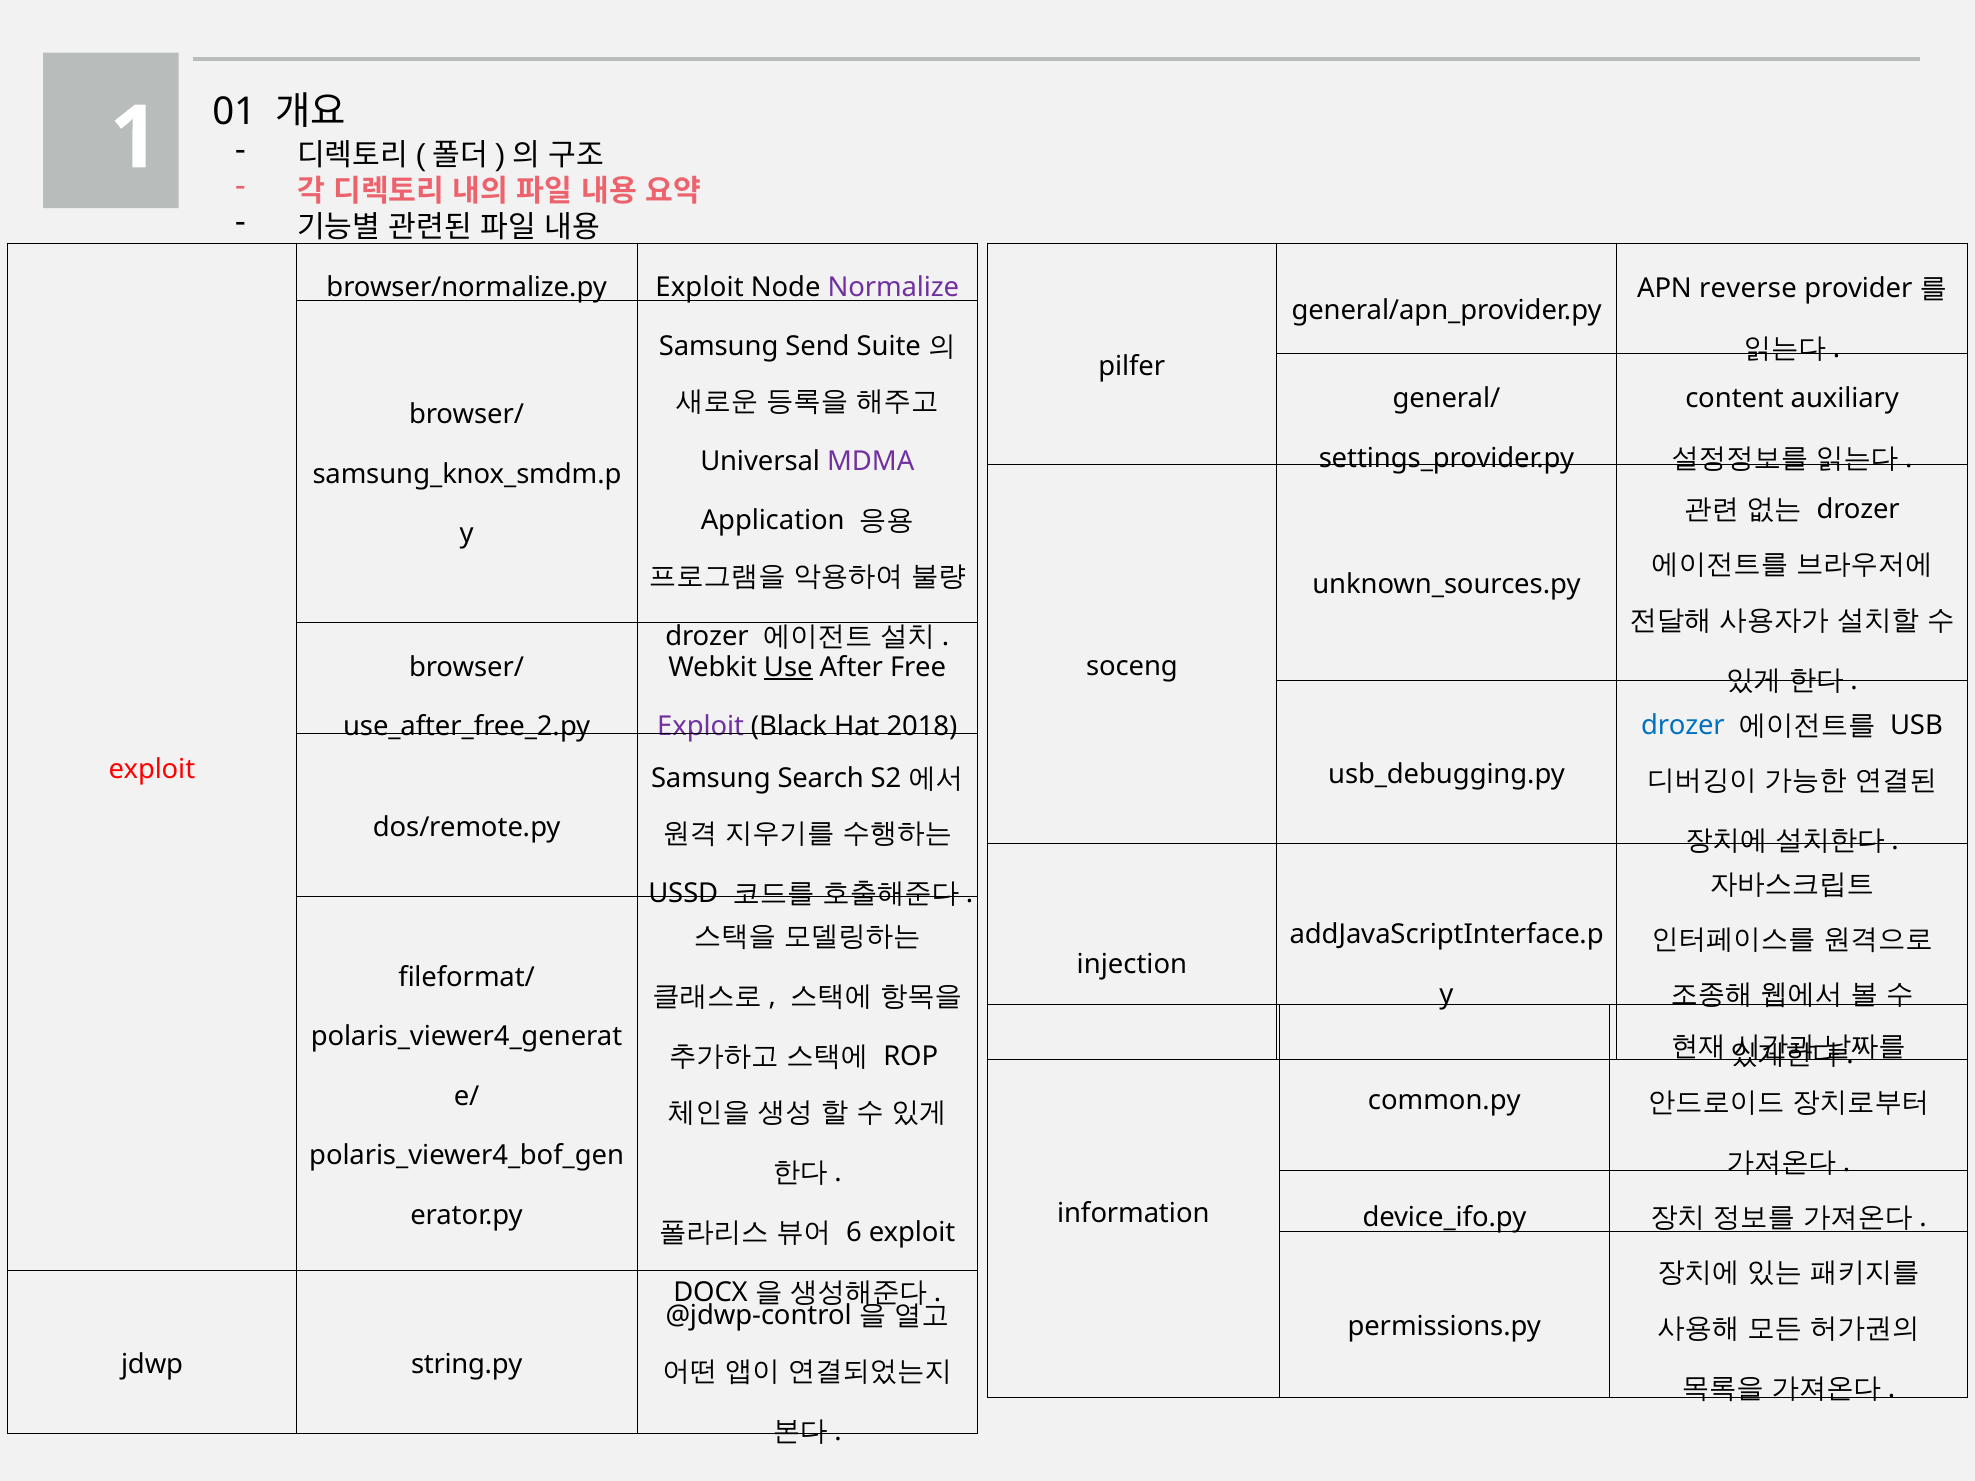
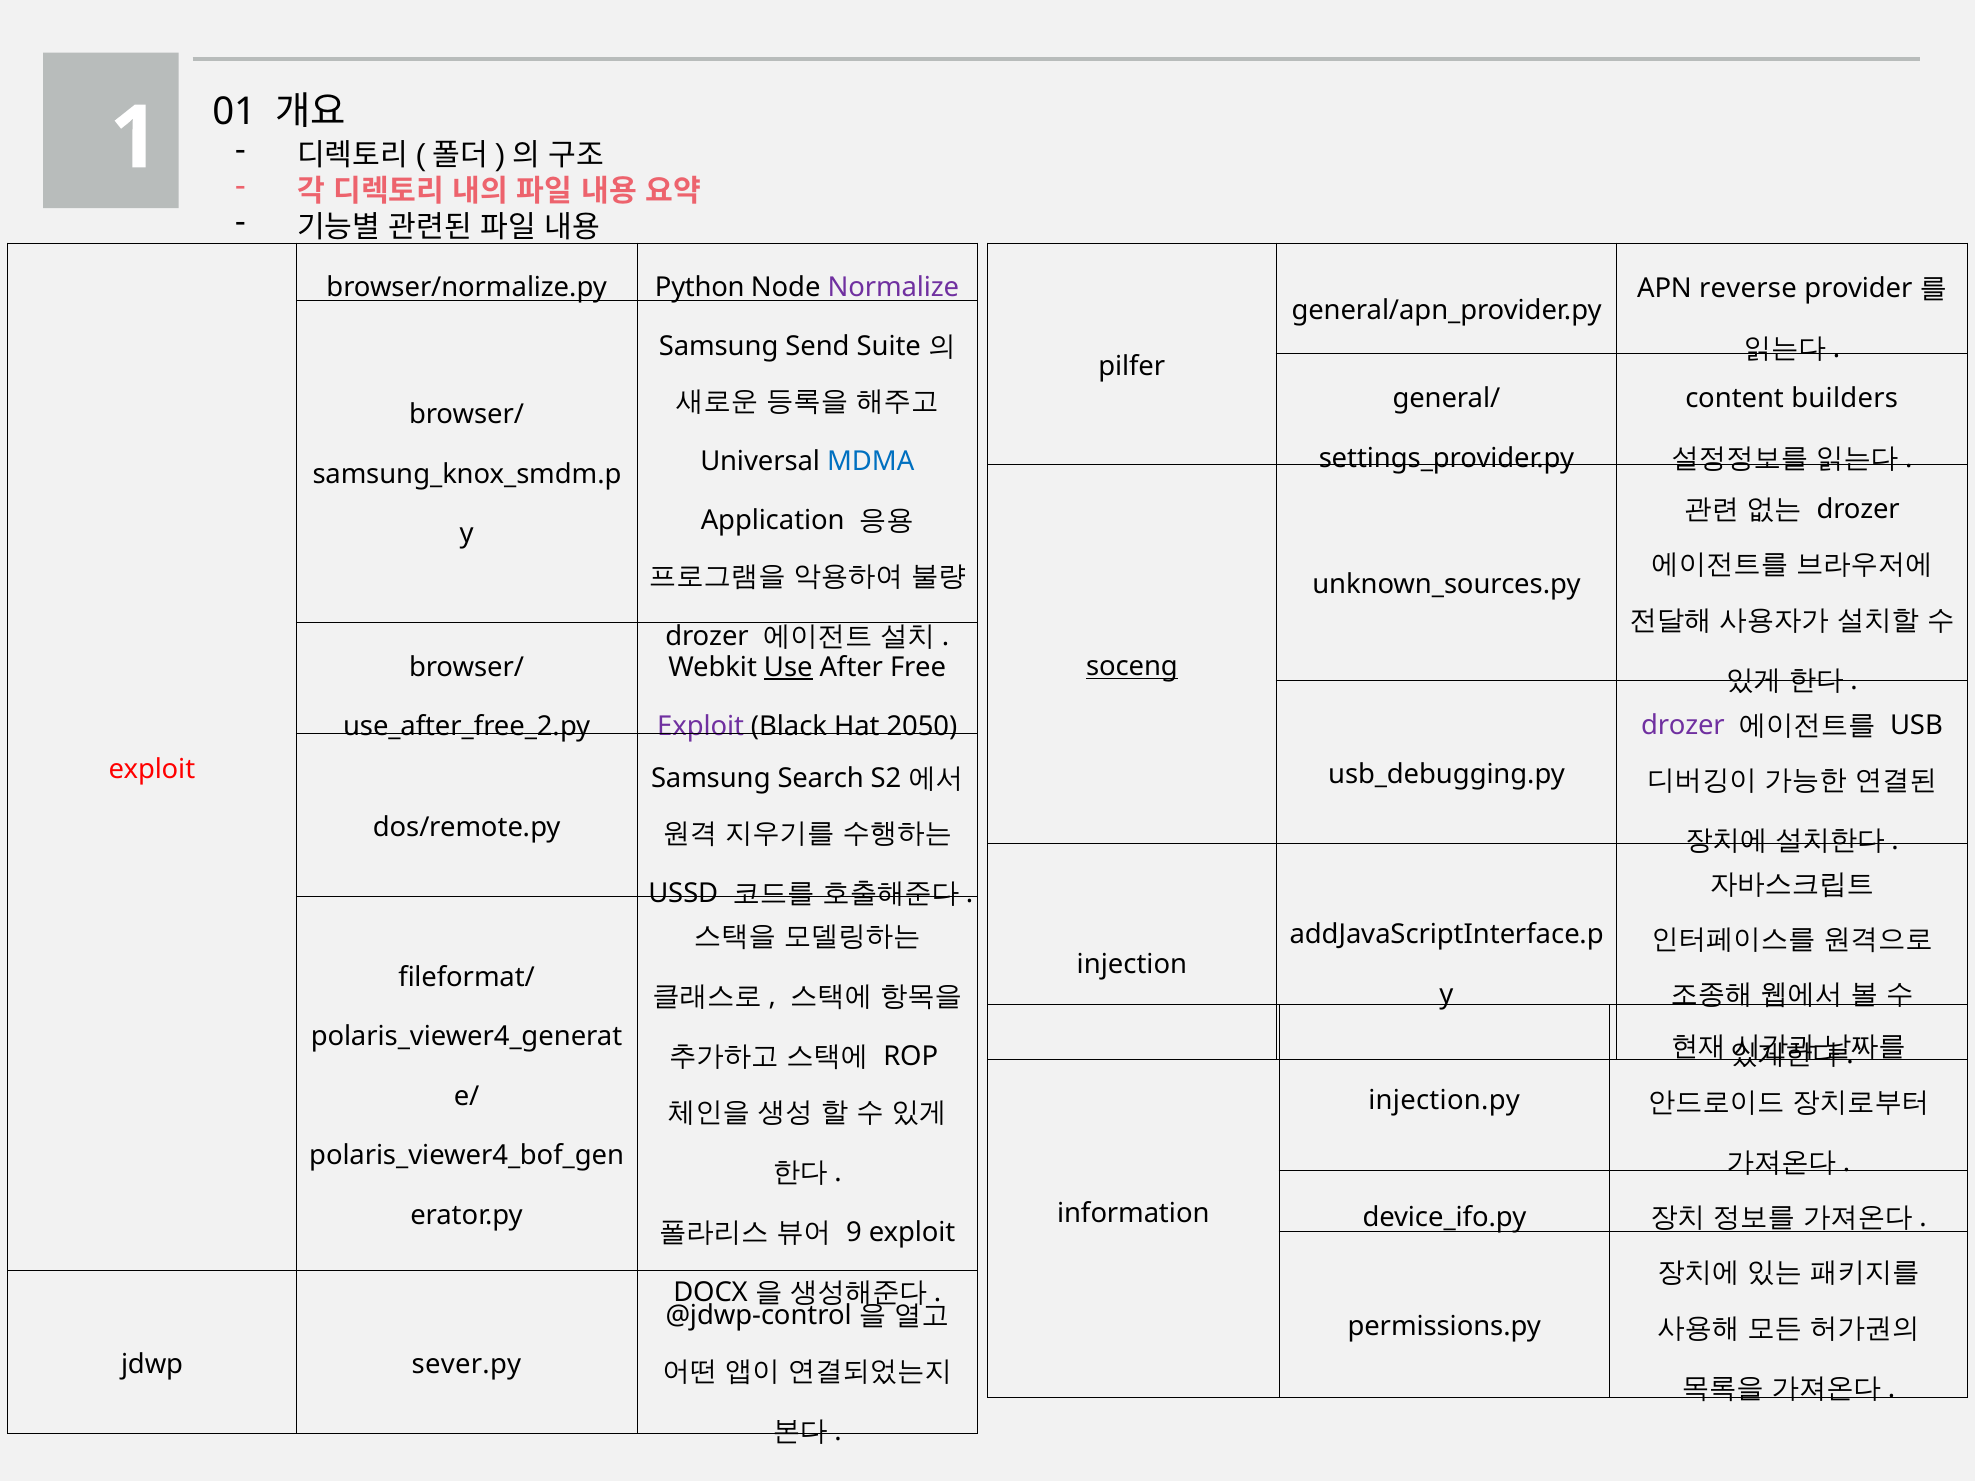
browser/normalize.py Exploit: Exploit -> Python
auxiliary: auxiliary -> builders
MDMA colour: purple -> blue
soceng underline: none -> present
drozer at (1683, 726) colour: blue -> purple
2018: 2018 -> 2050
common.py: common.py -> injection.py
6: 6 -> 9
string.py: string.py -> sever.py
